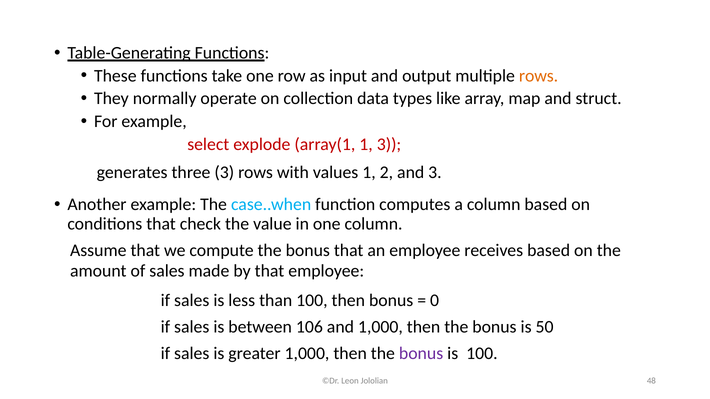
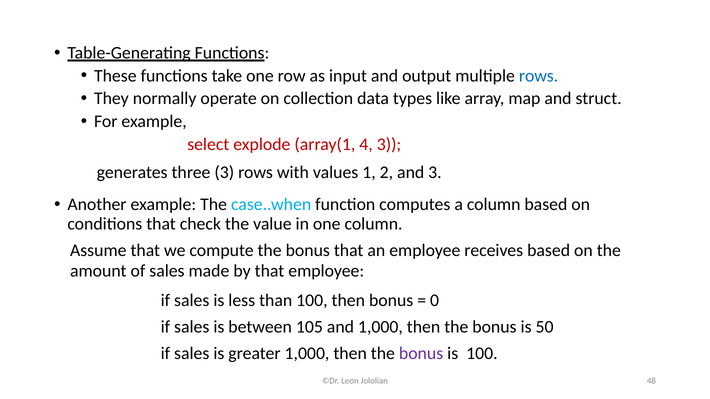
rows at (539, 76) colour: orange -> blue
array(1 1: 1 -> 4
106: 106 -> 105
